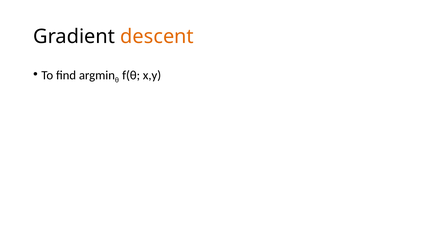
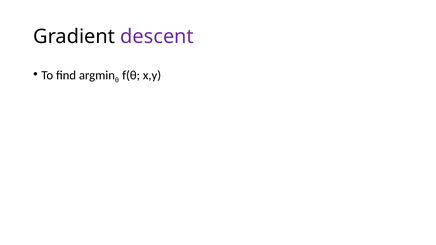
descent colour: orange -> purple
